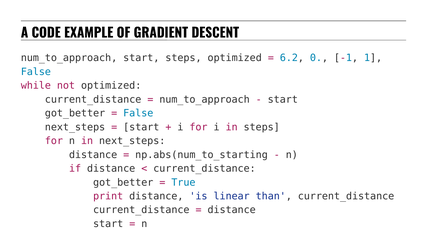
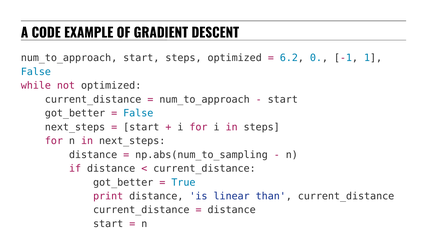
np.abs(num_to_starting: np.abs(num_to_starting -> np.abs(num_to_sampling
